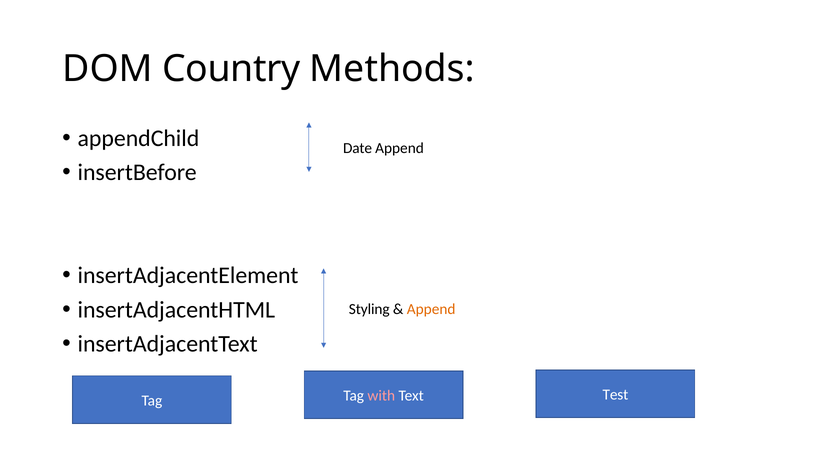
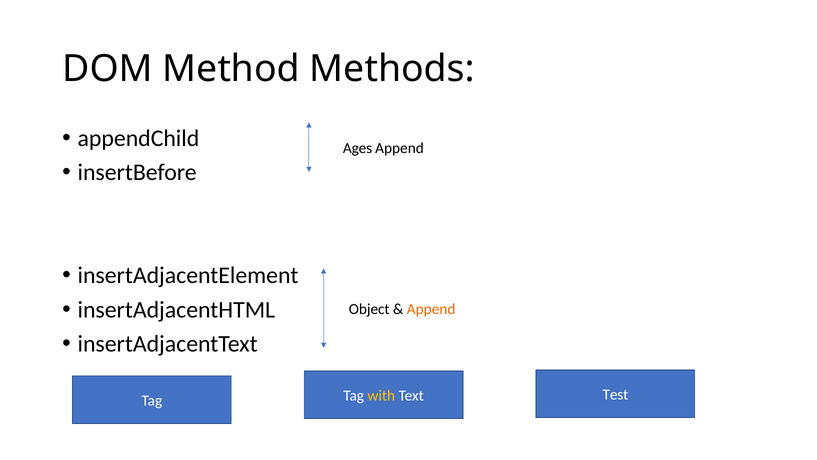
Country: Country -> Method
Date: Date -> Ages
Styling: Styling -> Object
with colour: pink -> yellow
